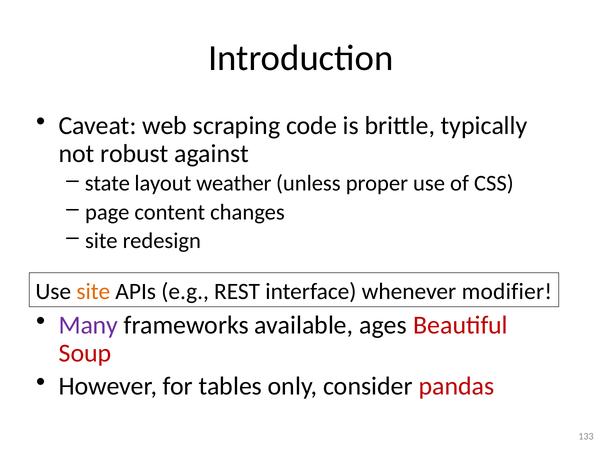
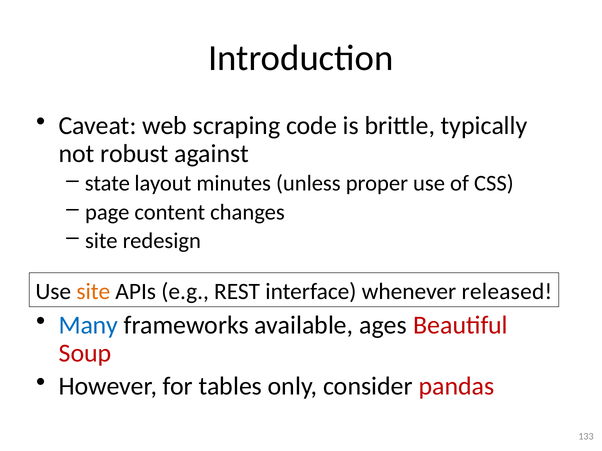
weather: weather -> minutes
modifier: modifier -> released
Many colour: purple -> blue
